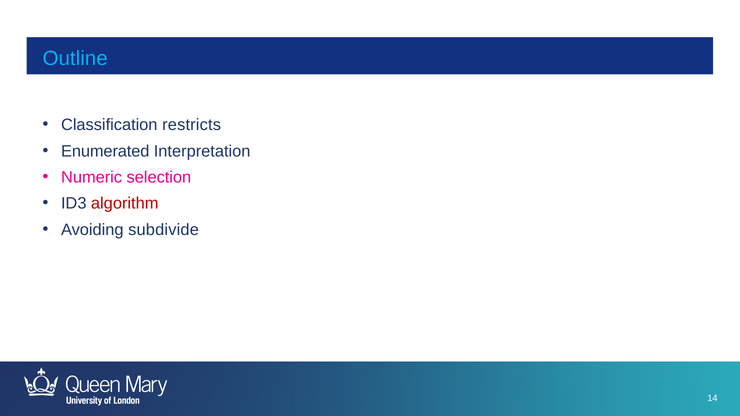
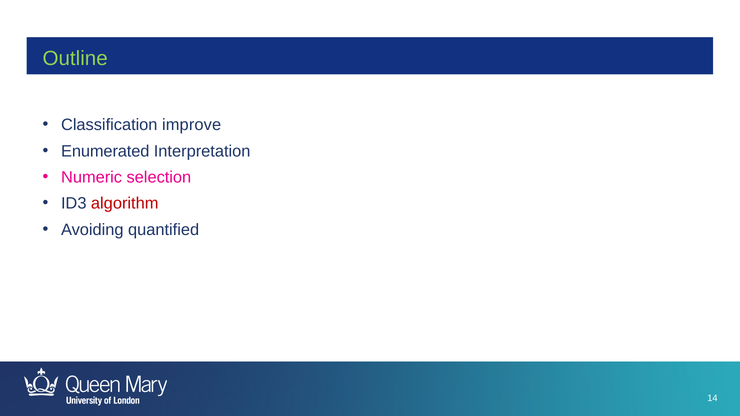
Outline colour: light blue -> light green
restricts: restricts -> improve
subdivide: subdivide -> quantified
